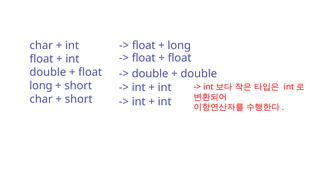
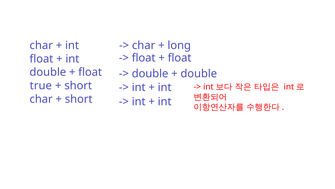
float at (144, 45): float -> char
long at (41, 85): long -> true
